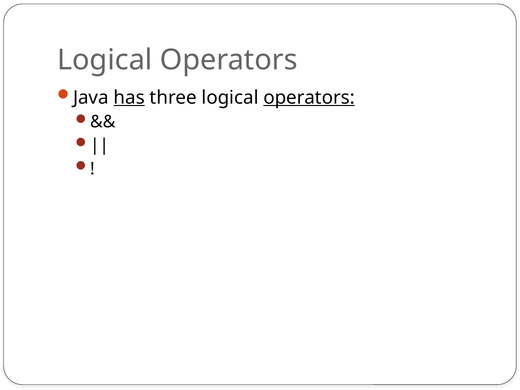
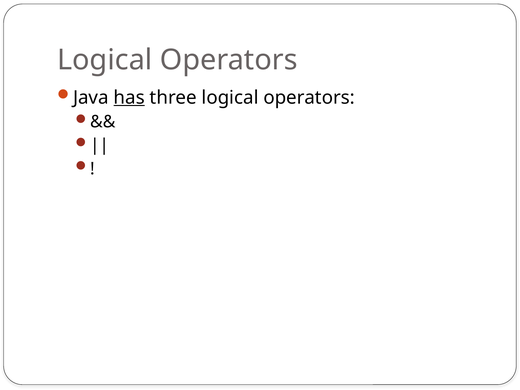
operators at (309, 97) underline: present -> none
